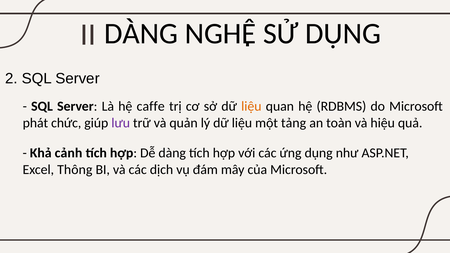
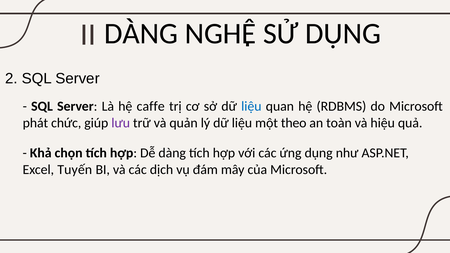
liệu at (251, 107) colour: orange -> blue
tảng: tảng -> theo
cảnh: cảnh -> chọn
Thông: Thông -> Tuyến
